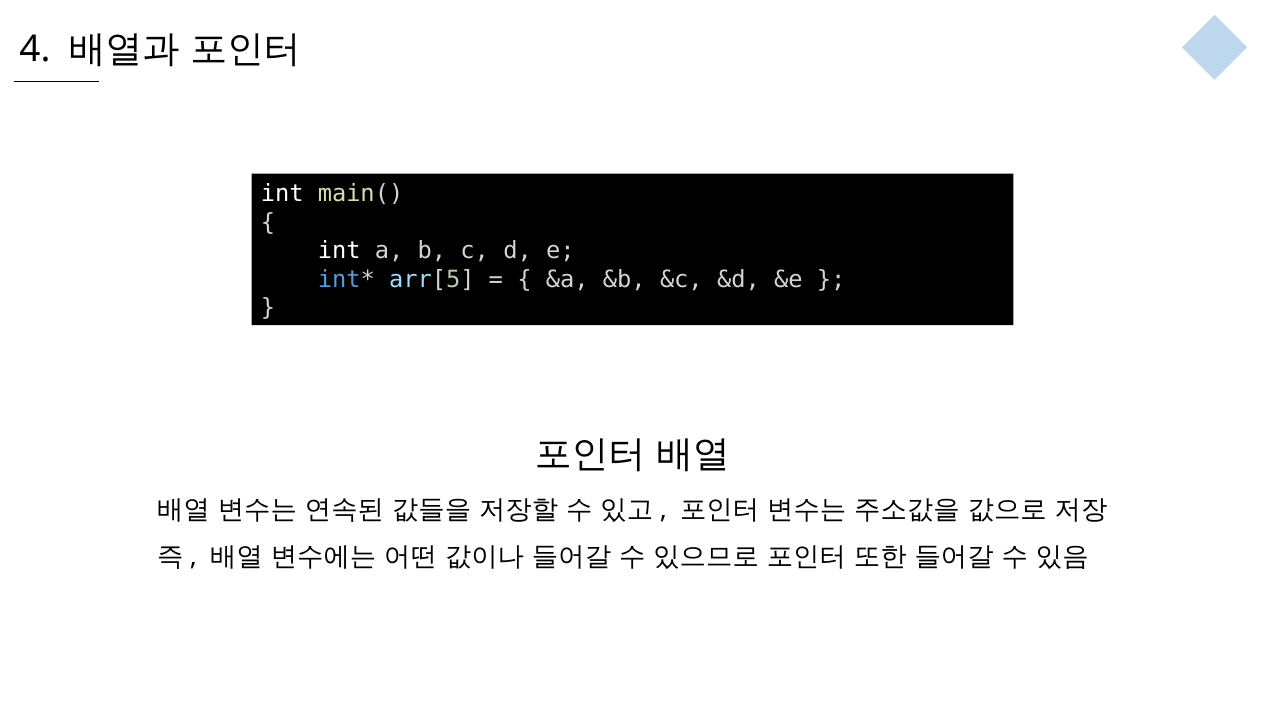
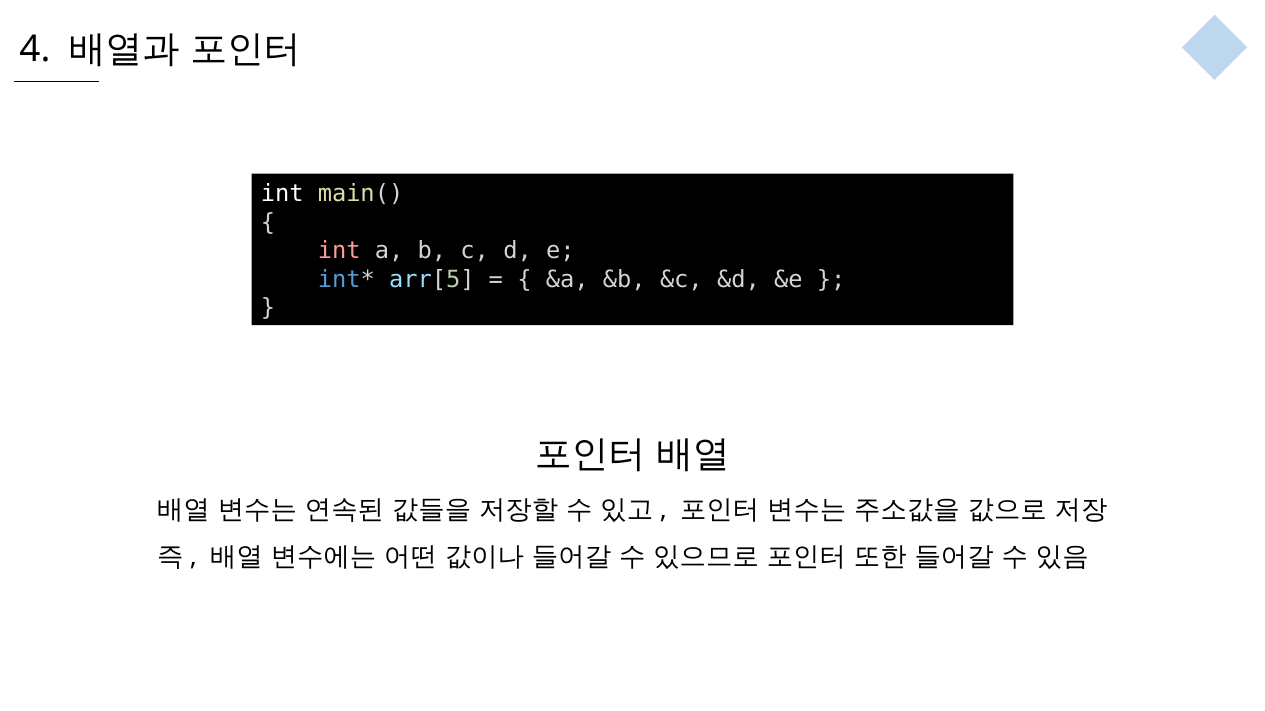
int at (339, 251) colour: white -> pink
